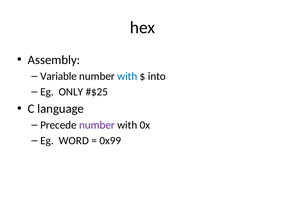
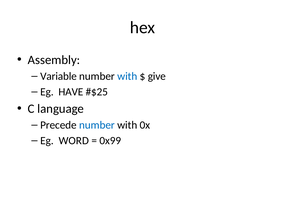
into: into -> give
ONLY: ONLY -> HAVE
number at (97, 125) colour: purple -> blue
